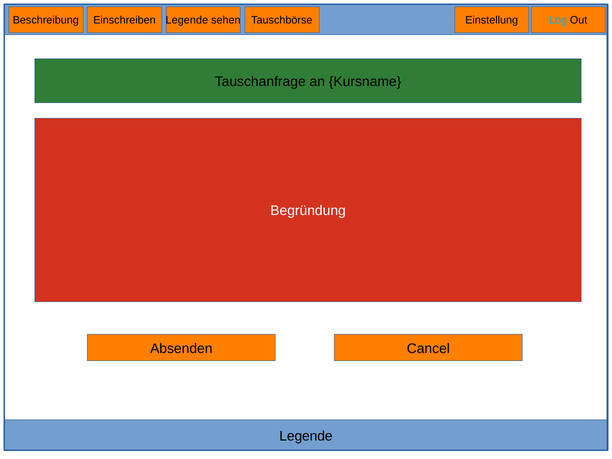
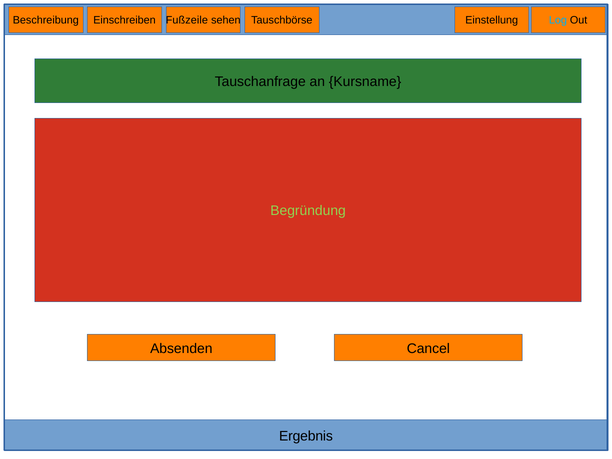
Einschreiben Legende: Legende -> Fußzeile
Begründung colour: white -> light green
Legende at (306, 436): Legende -> Ergebnis
